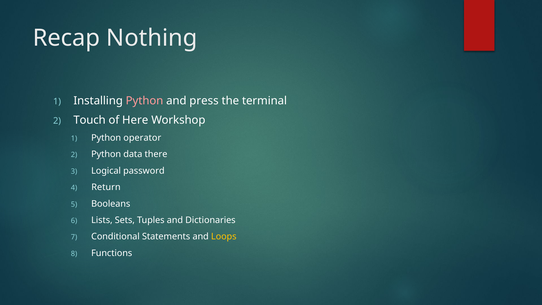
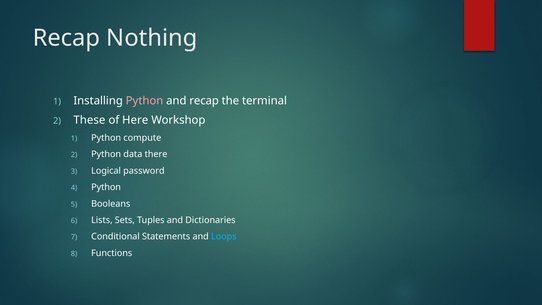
and press: press -> recap
Touch: Touch -> These
operator: operator -> compute
Return at (106, 187): Return -> Python
Loops colour: yellow -> light blue
